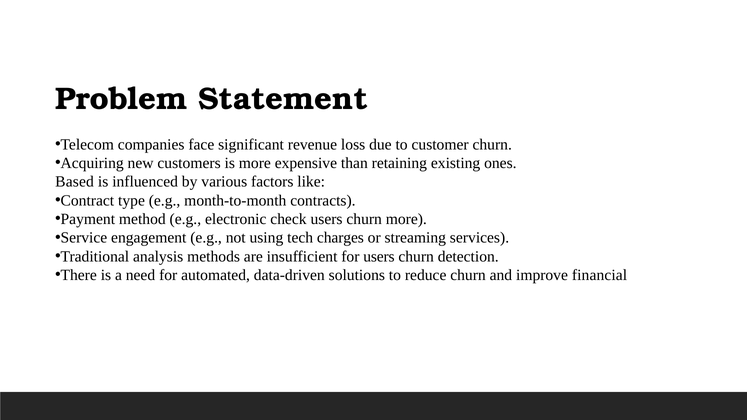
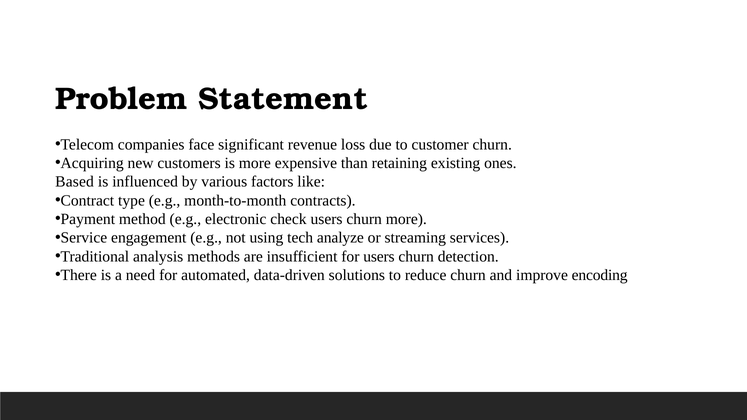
charges: charges -> analyze
financial: financial -> encoding
